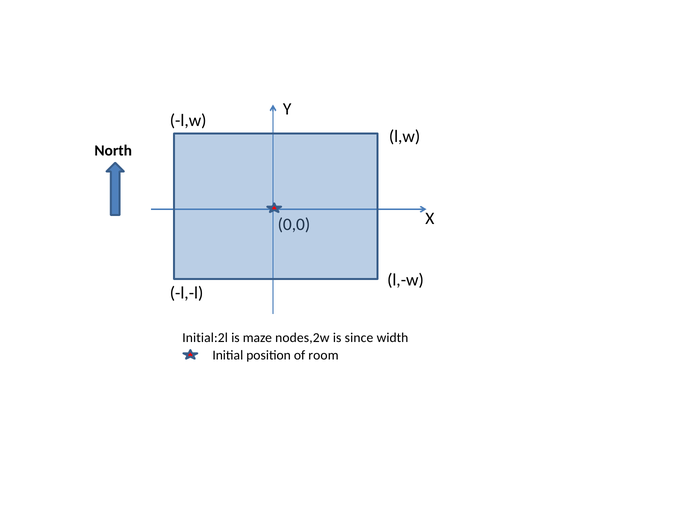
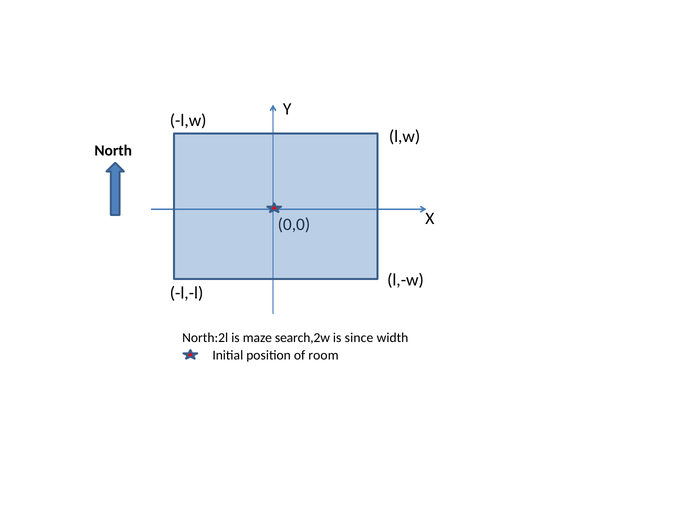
Initial:2l: Initial:2l -> North:2l
nodes,2w: nodes,2w -> search,2w
